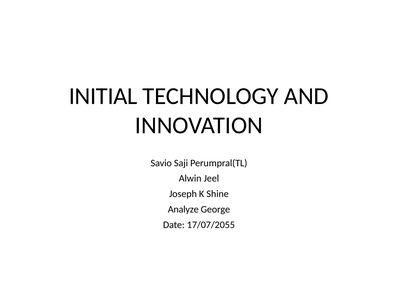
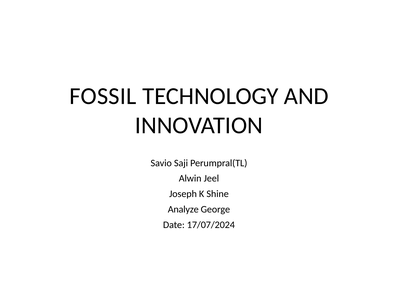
INITIAL: INITIAL -> FOSSIL
17/07/2055: 17/07/2055 -> 17/07/2024
